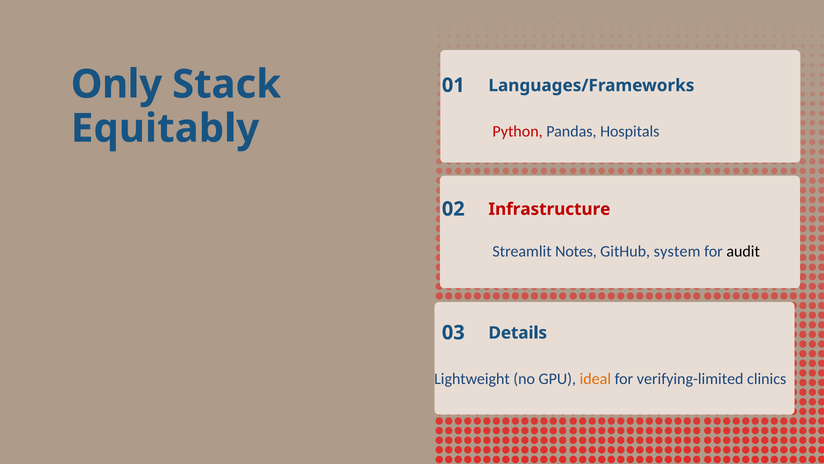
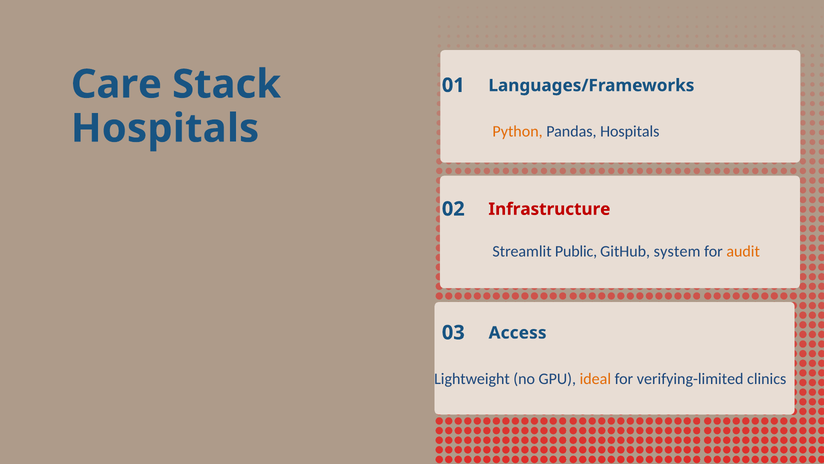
Only: Only -> Care
Equitably at (165, 128): Equitably -> Hospitals
Python colour: red -> orange
Notes: Notes -> Public
audit colour: black -> orange
Details: Details -> Access
